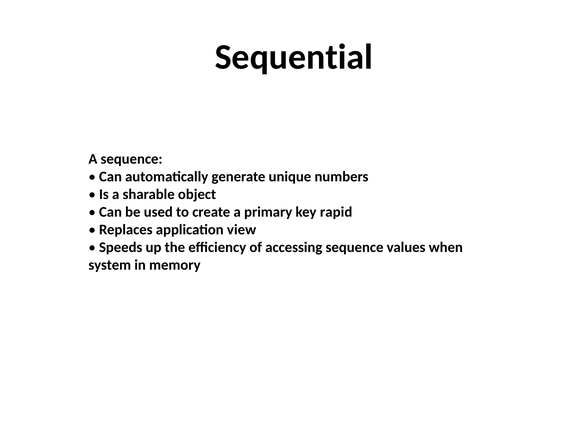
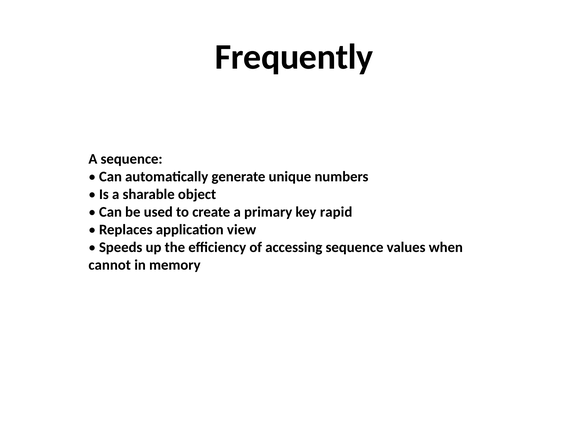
Sequential: Sequential -> Frequently
system: system -> cannot
